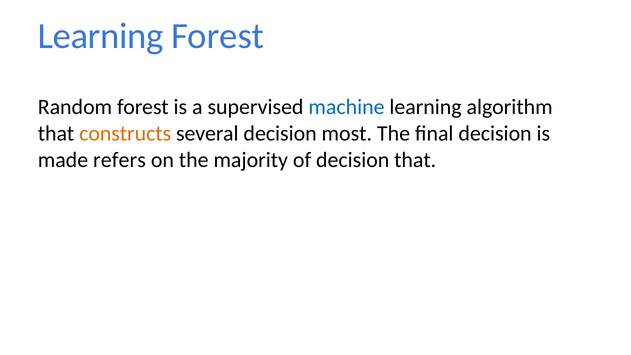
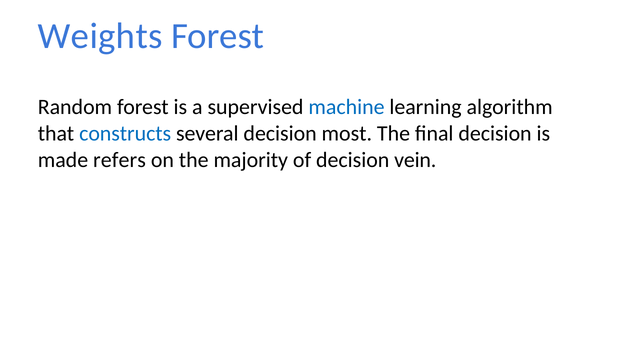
Learning at (101, 36): Learning -> Weights
constructs colour: orange -> blue
decision that: that -> vein
